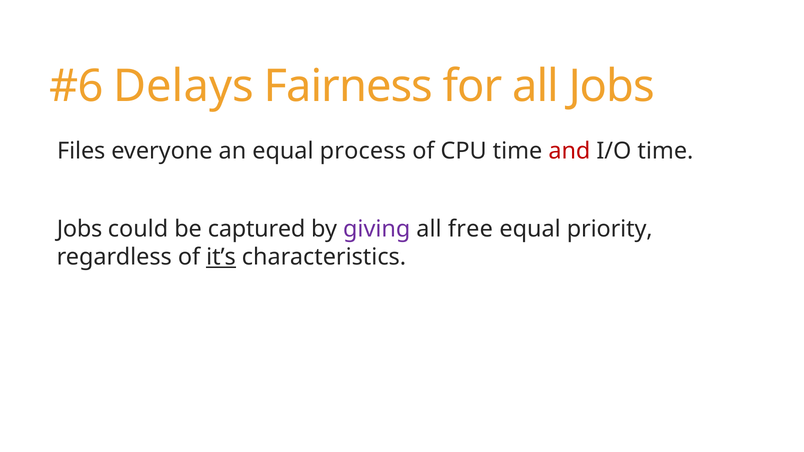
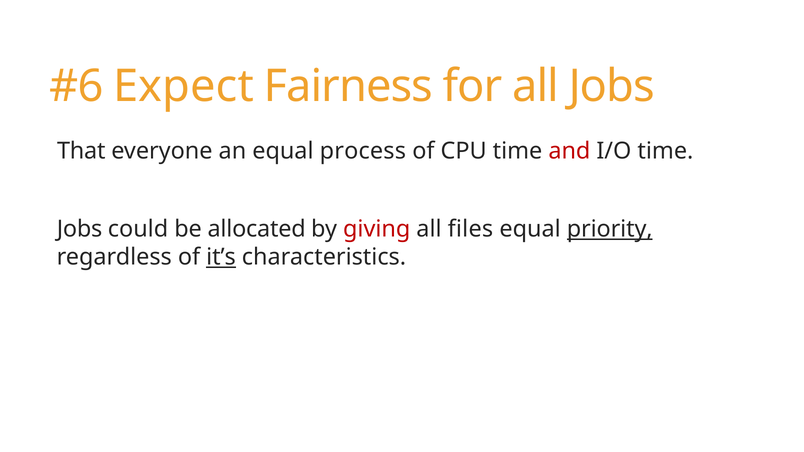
Delays: Delays -> Expect
Files: Files -> That
captured: captured -> allocated
giving colour: purple -> red
free: free -> files
priority underline: none -> present
